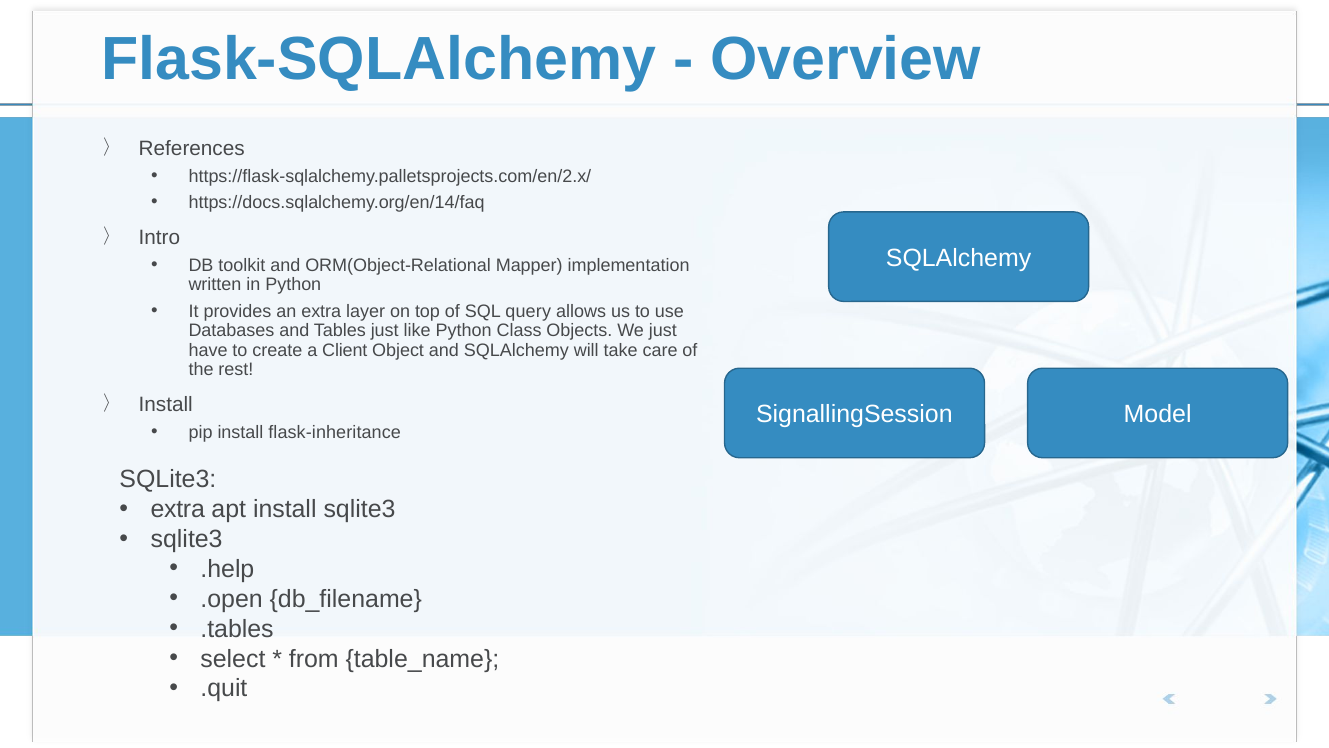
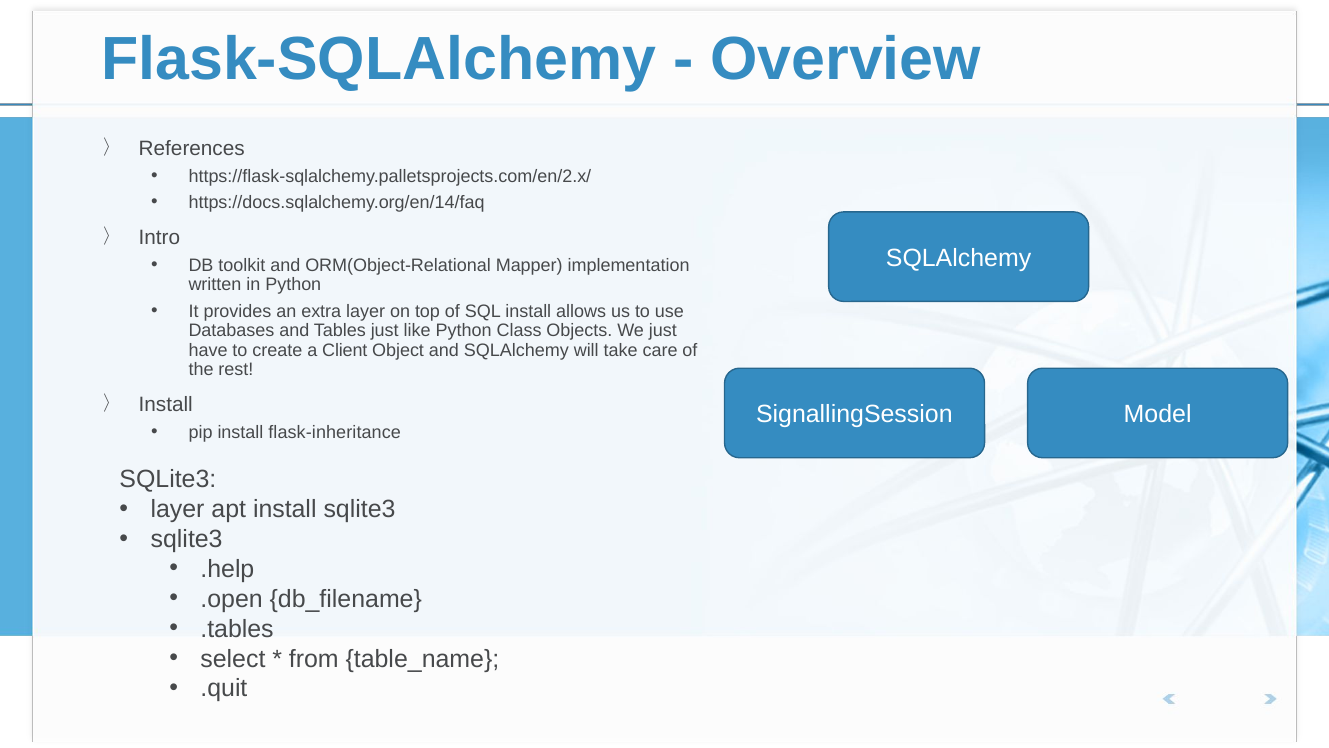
SQL query: query -> install
extra at (178, 509): extra -> layer
